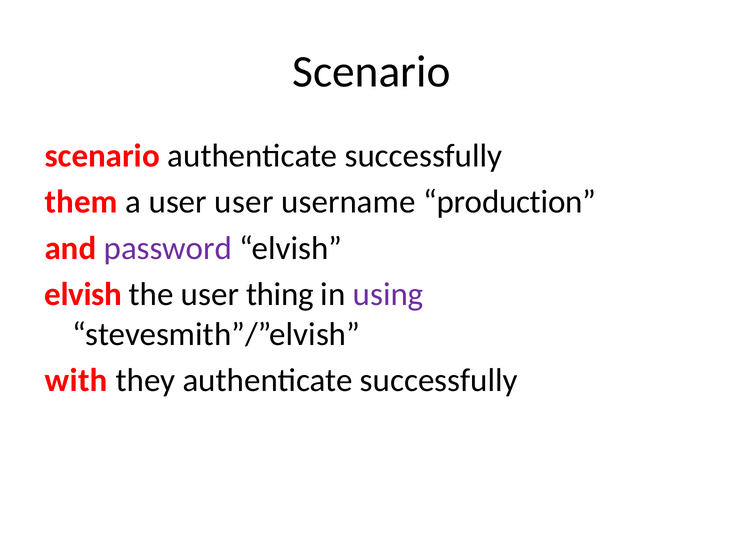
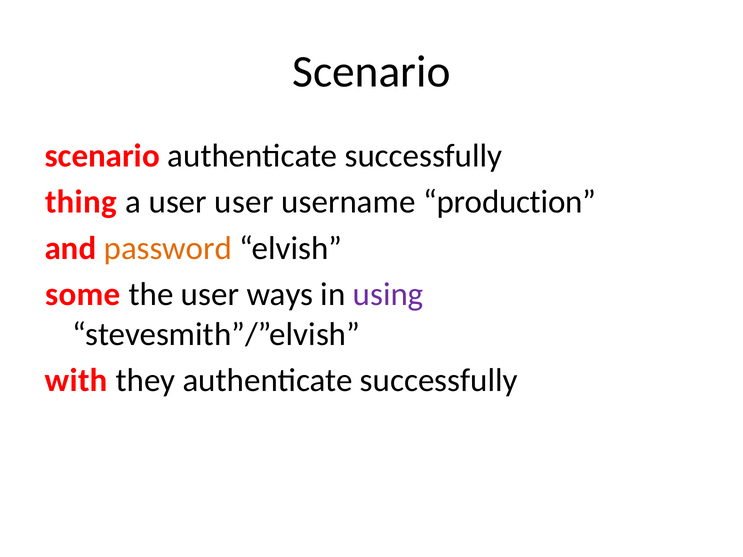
them: them -> thing
password colour: purple -> orange
elvish at (83, 295): elvish -> some
thing: thing -> ways
